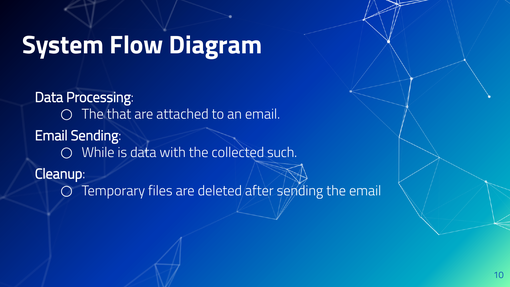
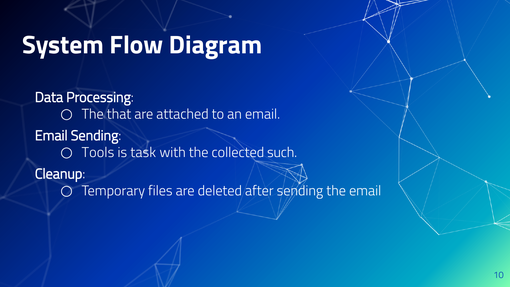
While: While -> Tools
is data: data -> task
